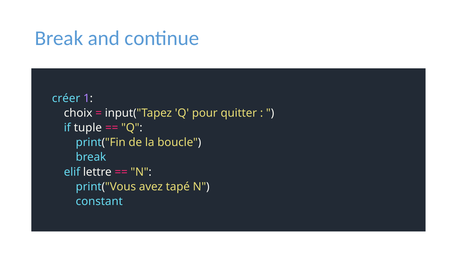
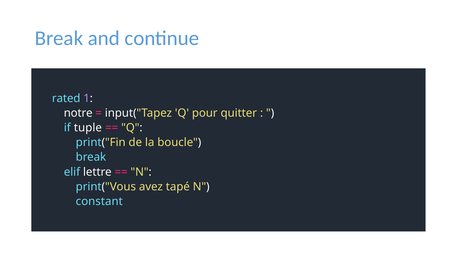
créer: créer -> rated
choix: choix -> notre
